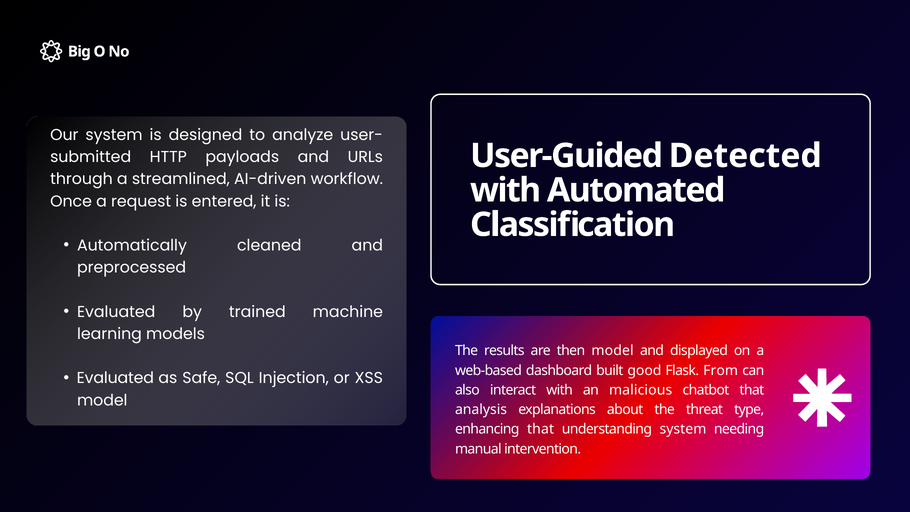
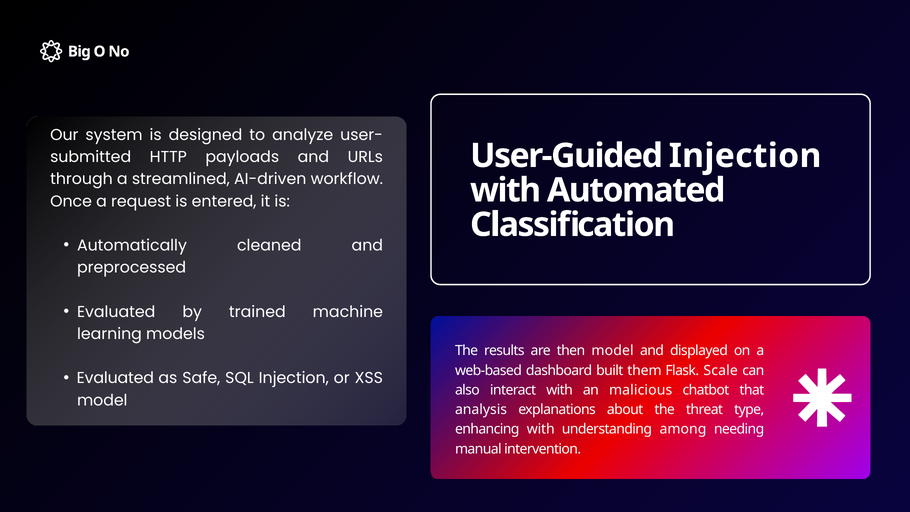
User-Guided Detected: Detected -> Injection
good: good -> them
From: From -> Scale
enhancing that: that -> with
understanding system: system -> among
